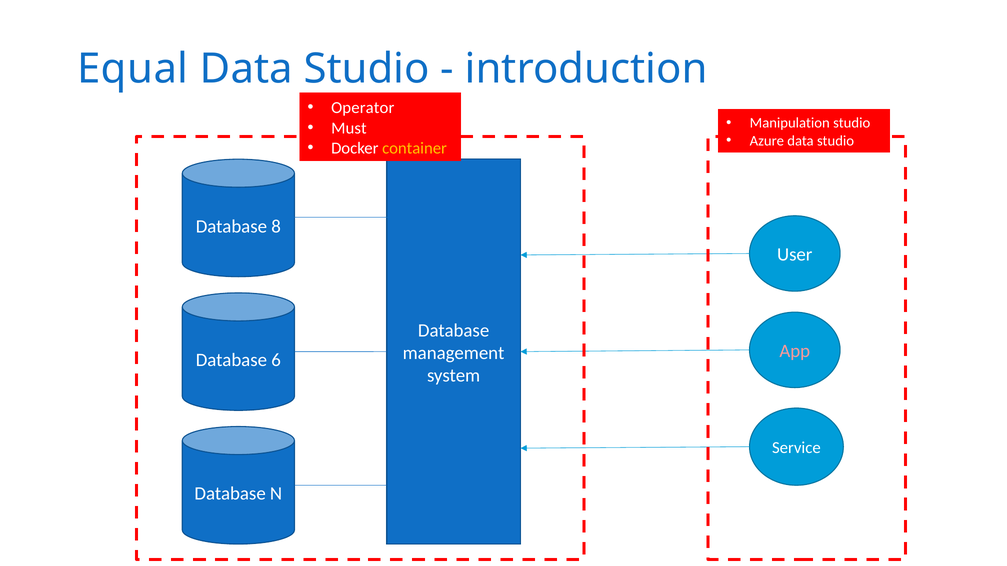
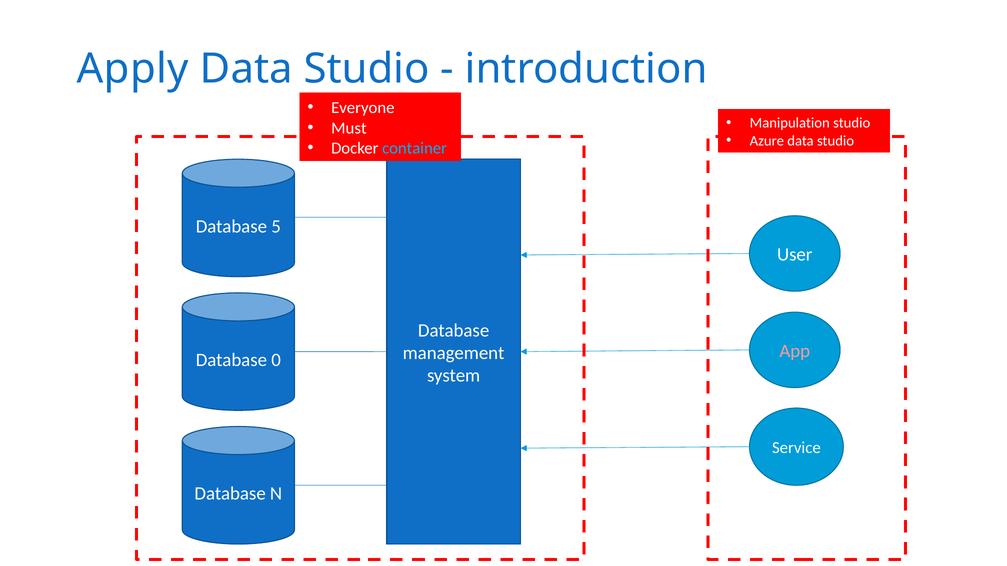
Equal: Equal -> Apply
Operator: Operator -> Everyone
container colour: yellow -> light blue
8: 8 -> 5
6: 6 -> 0
